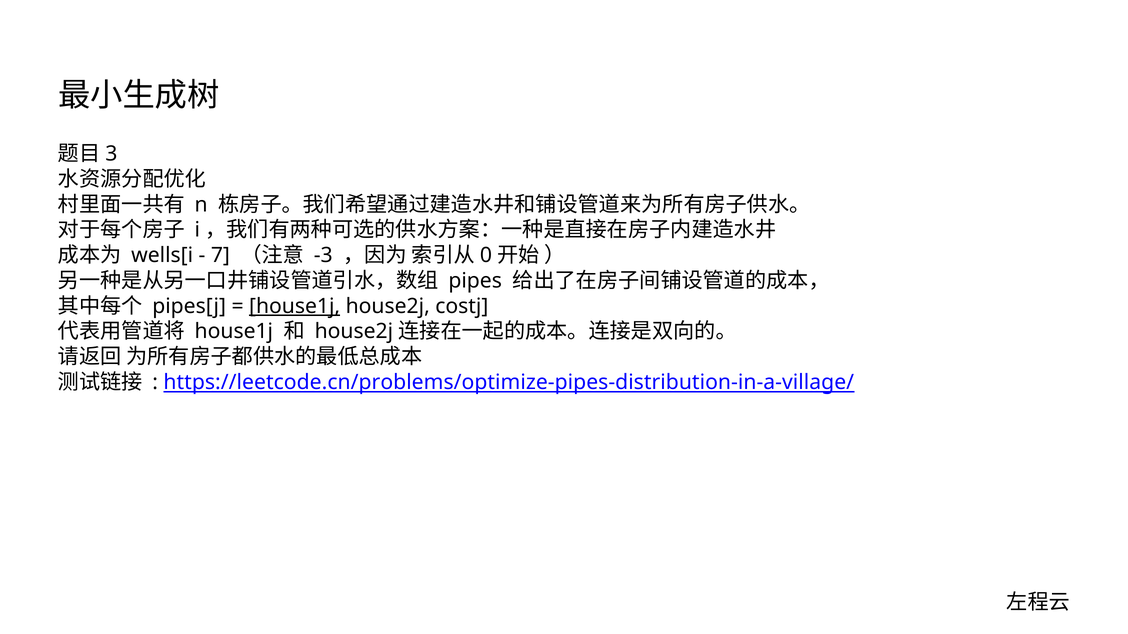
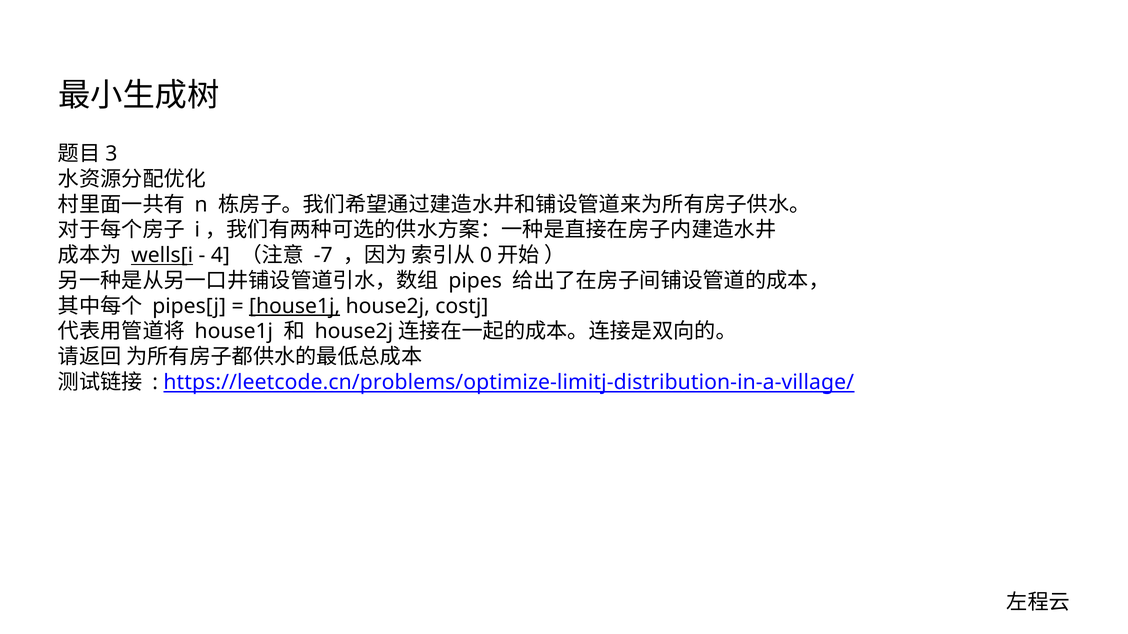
wells[i underline: none -> present
7: 7 -> 4
-3: -3 -> -7
https://leetcode.cn/problems/optimize-pipes-distribution-in-a-village/: https://leetcode.cn/problems/optimize-pipes-distribution-in-a-village/ -> https://leetcode.cn/problems/optimize-limitj-distribution-in-a-village/
